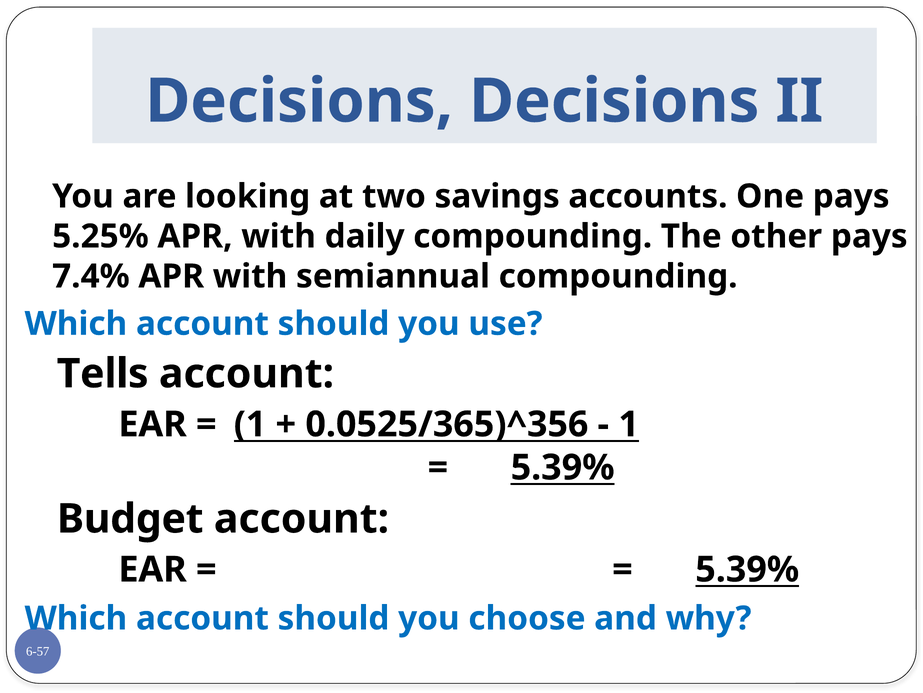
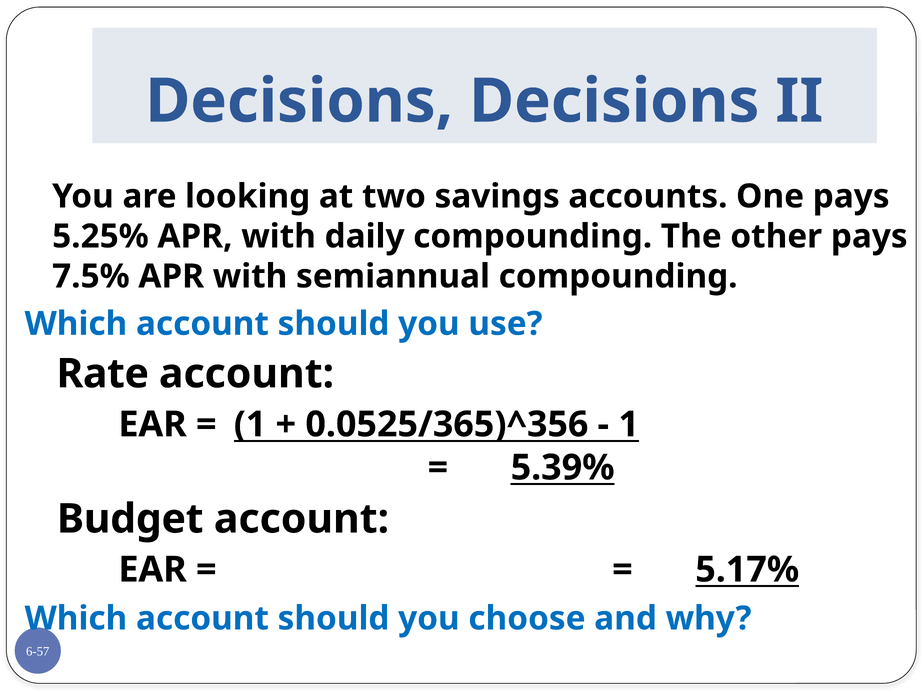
7.4%: 7.4% -> 7.5%
Tells: Tells -> Rate
5.39% at (747, 569): 5.39% -> 5.17%
